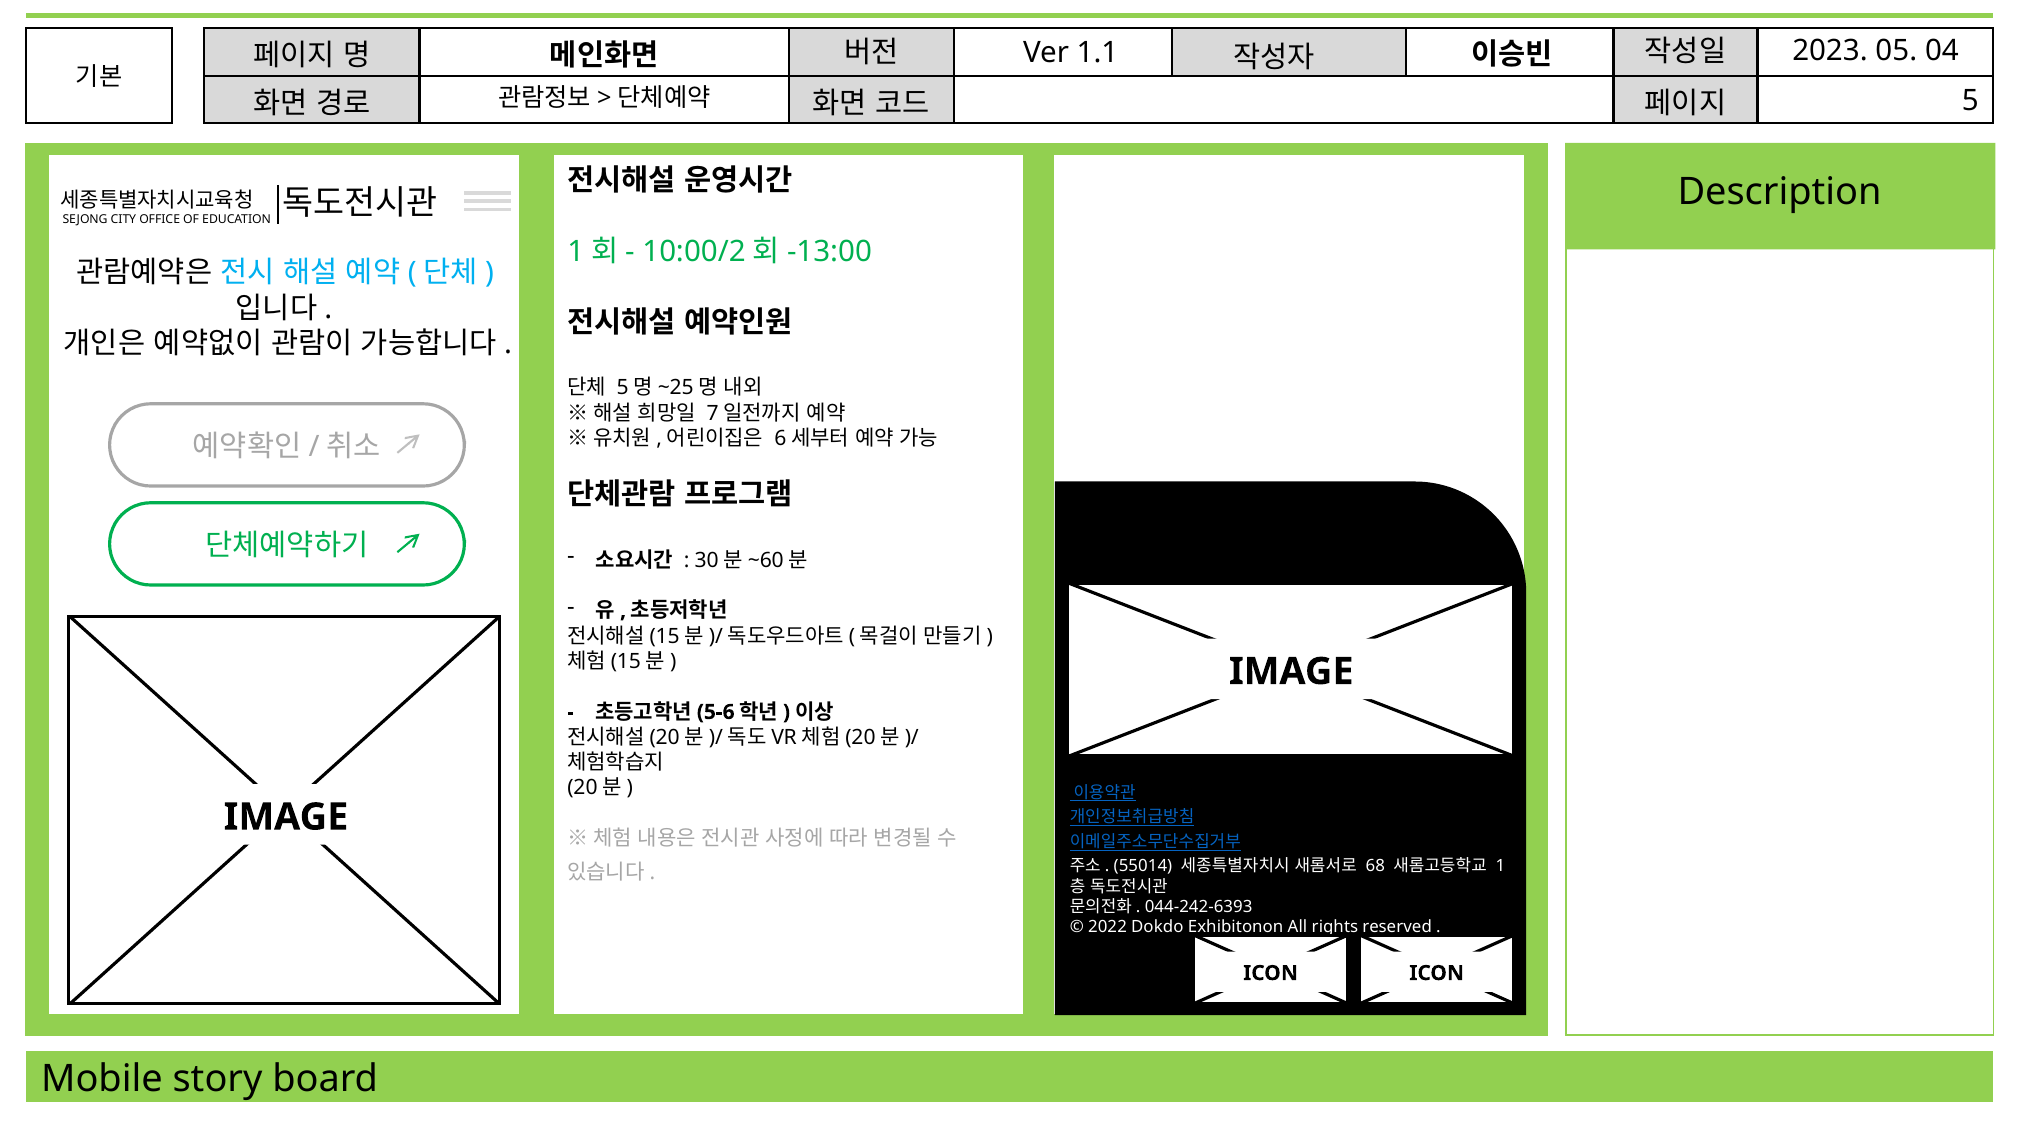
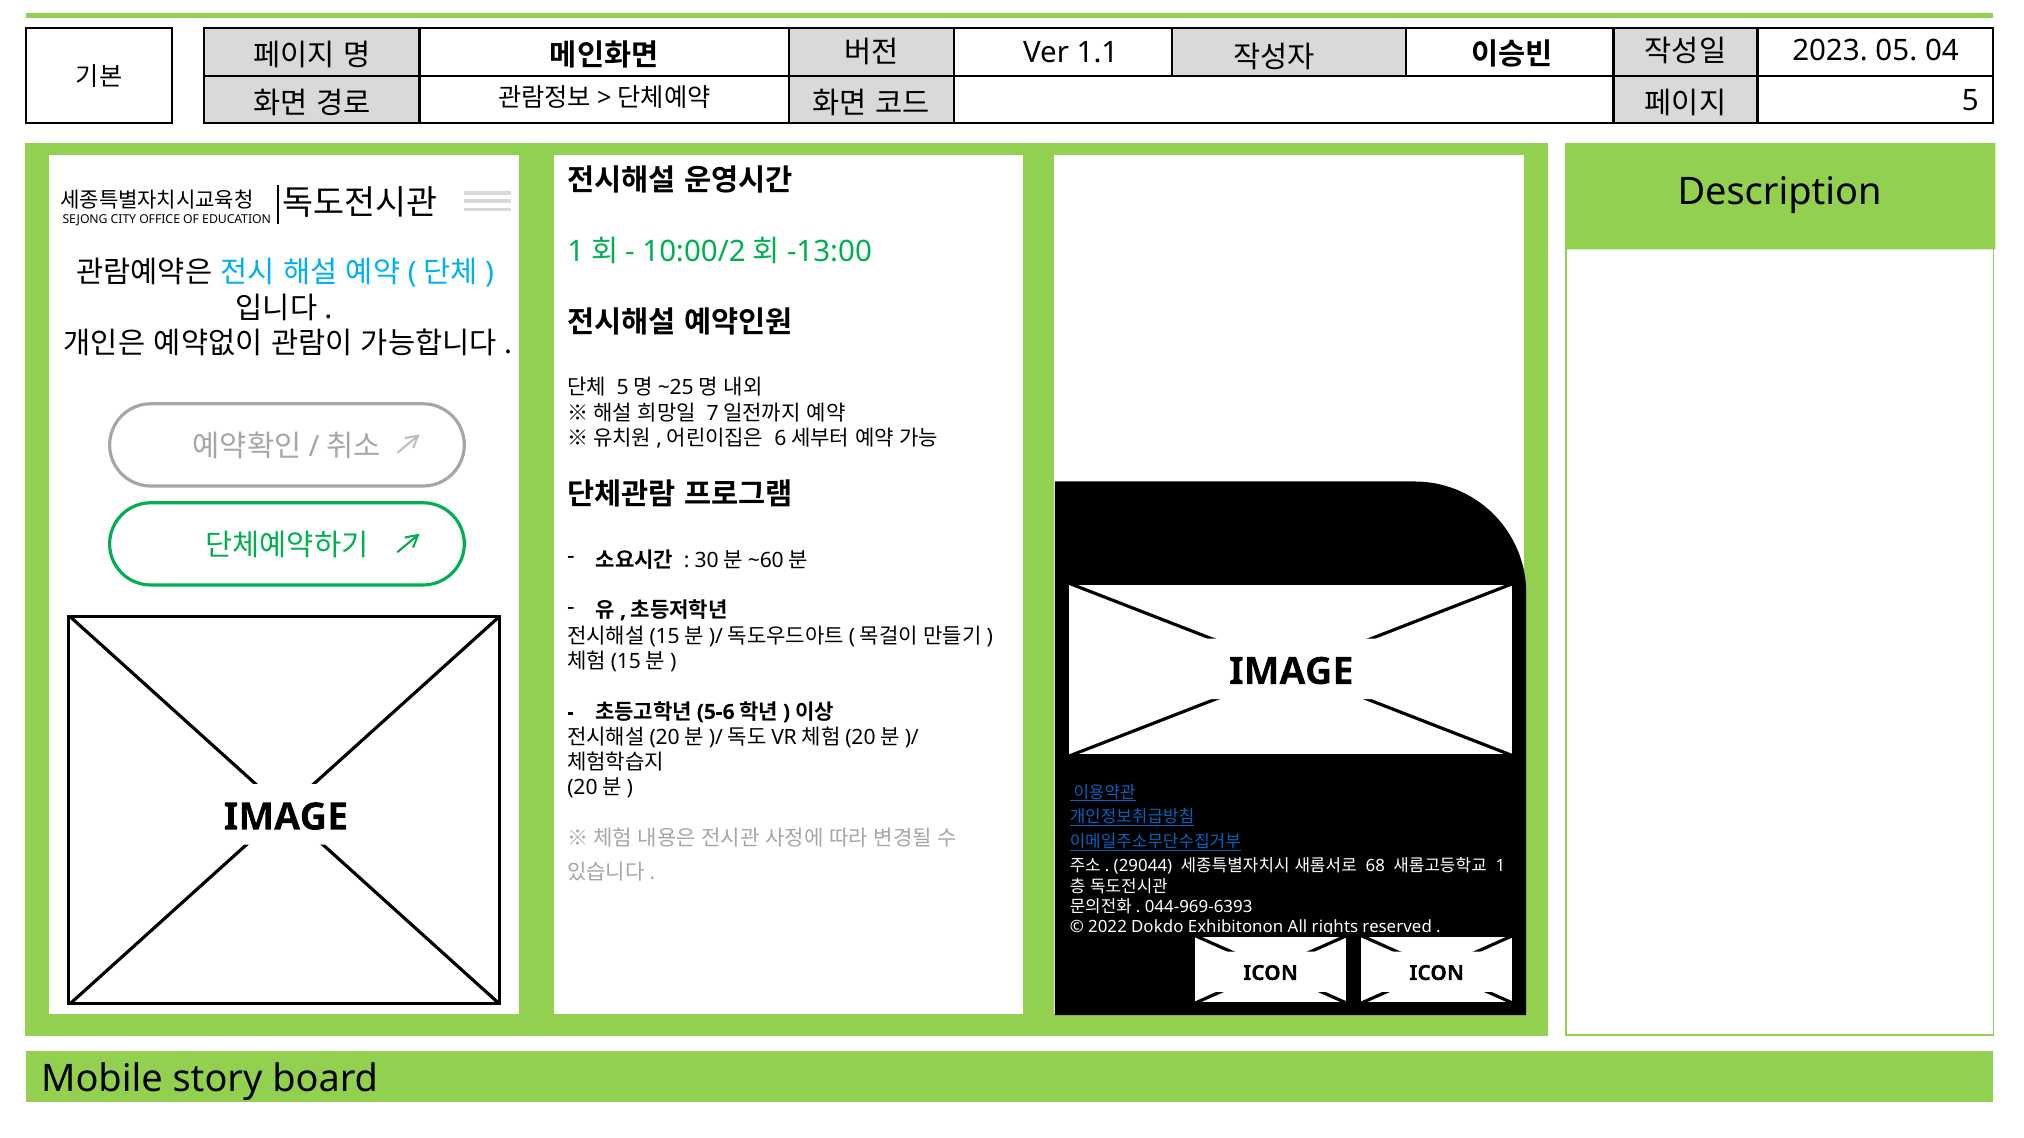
55014: 55014 -> 29044
044-242-6393: 044-242-6393 -> 044-969-6393
